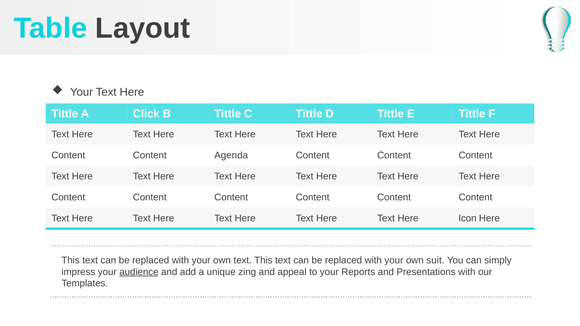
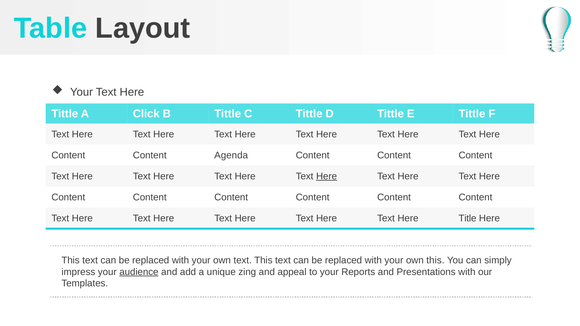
Here at (327, 176) underline: none -> present
Icon: Icon -> Title
own suit: suit -> this
